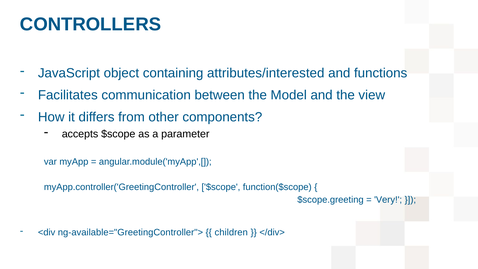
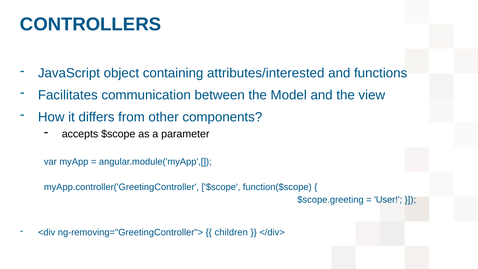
Very: Very -> User
ng-available="GreetingController">: ng-available="GreetingController"> -> ng-removing="GreetingController">
